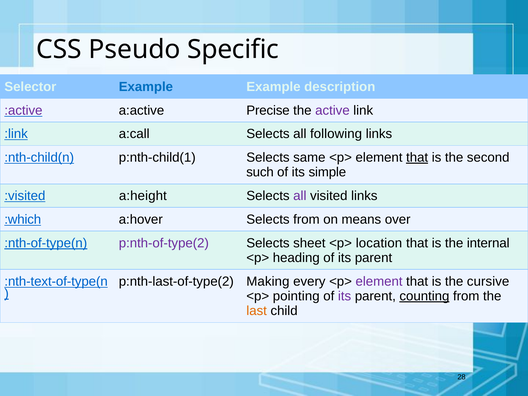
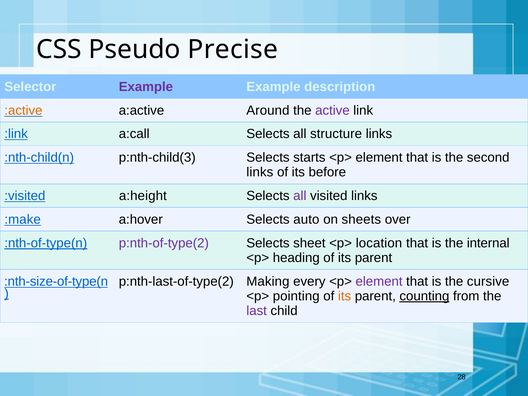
Specific: Specific -> Precise
Example at (146, 87) colour: blue -> purple
:active colour: purple -> orange
Precise: Precise -> Around
following: following -> structure
p:nth-child(1: p:nth-child(1 -> p:nth-child(3
same: same -> starts
that at (417, 158) underline: present -> none
such at (260, 172): such -> links
simple: simple -> before
:which: :which -> :make
Selects from: from -> auto
means: means -> sheets
:nth-text-of-type(n: :nth-text-of-type(n -> :nth-size-of-type(n
its at (345, 296) colour: purple -> orange
last colour: orange -> purple
